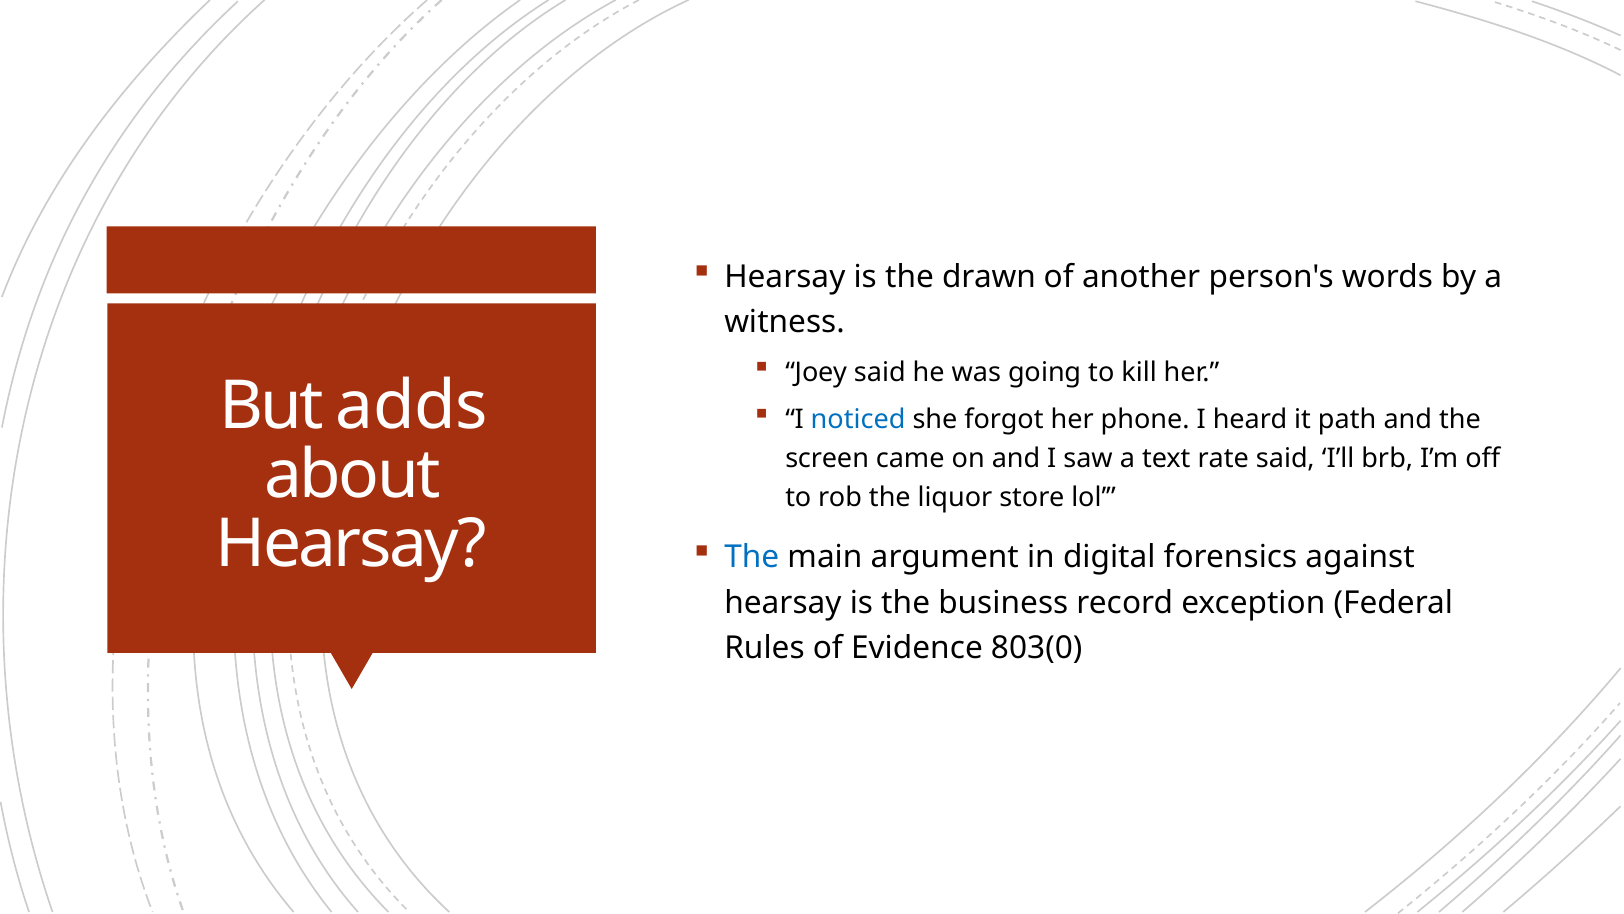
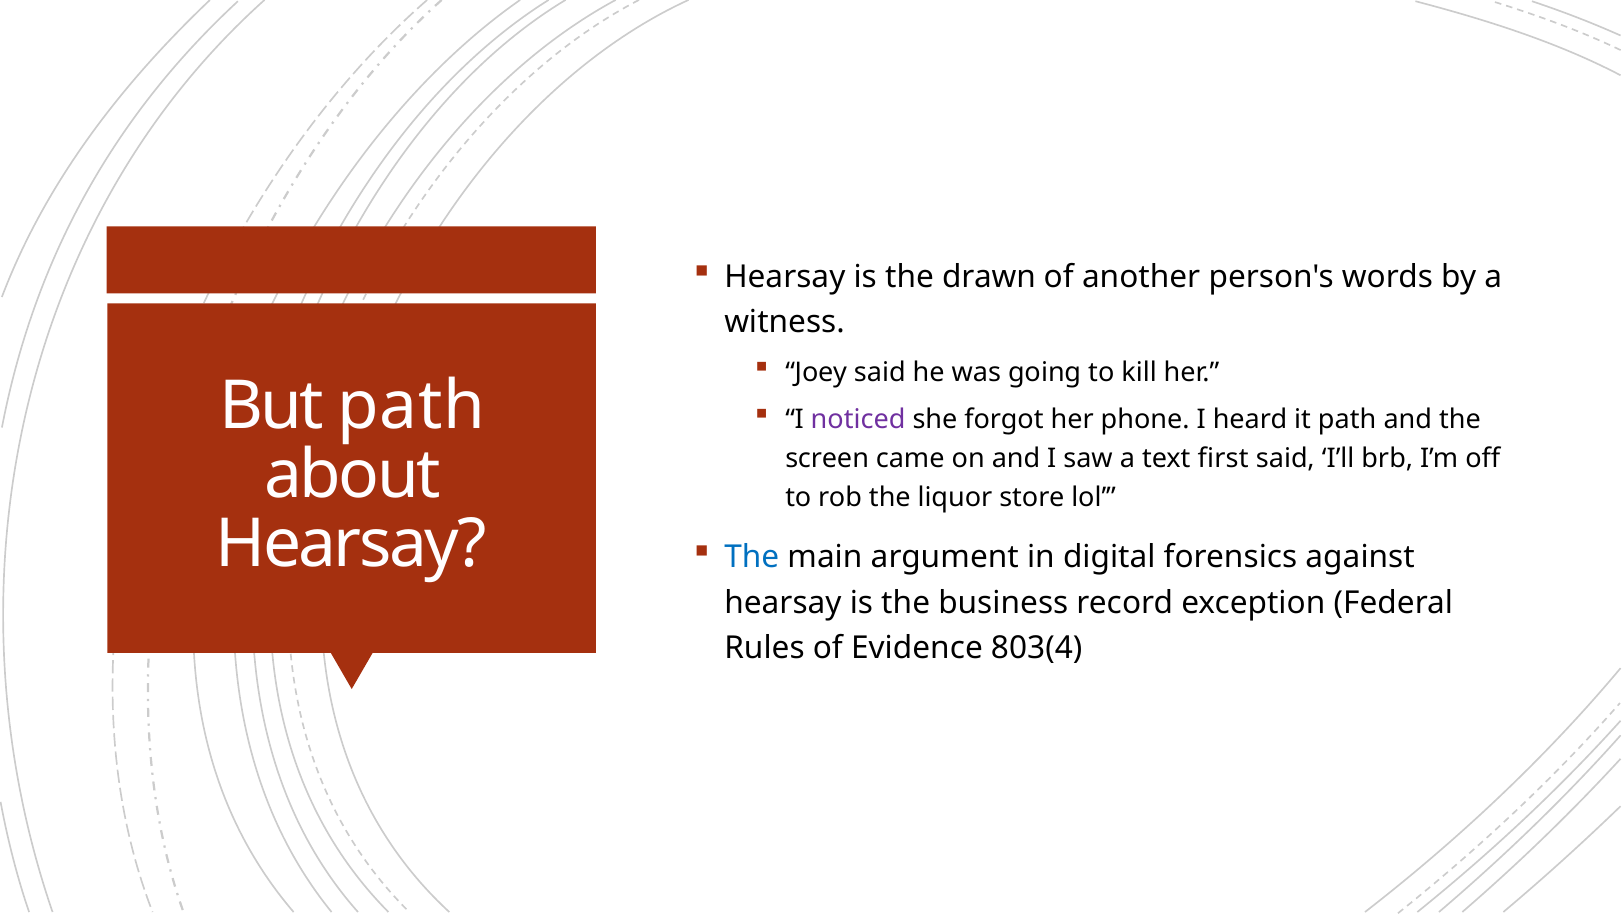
But adds: adds -> path
noticed colour: blue -> purple
rate: rate -> first
803(0: 803(0 -> 803(4
